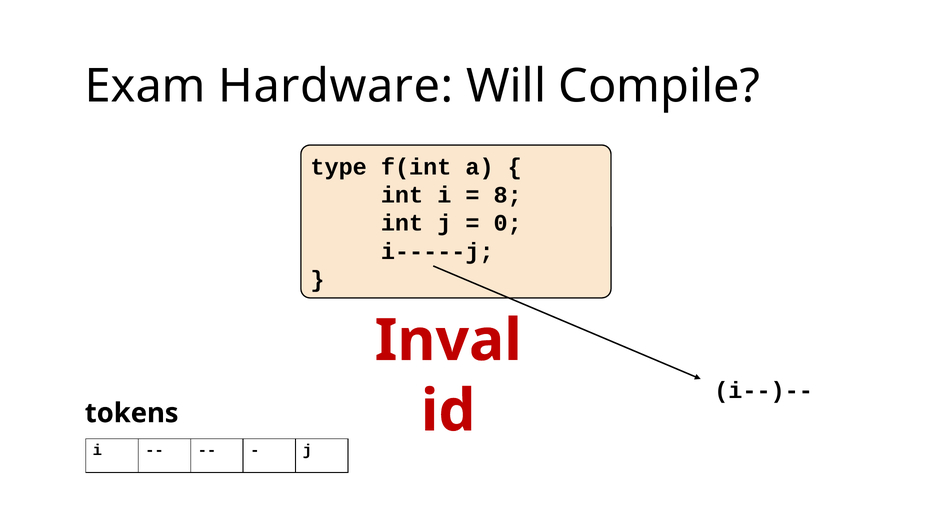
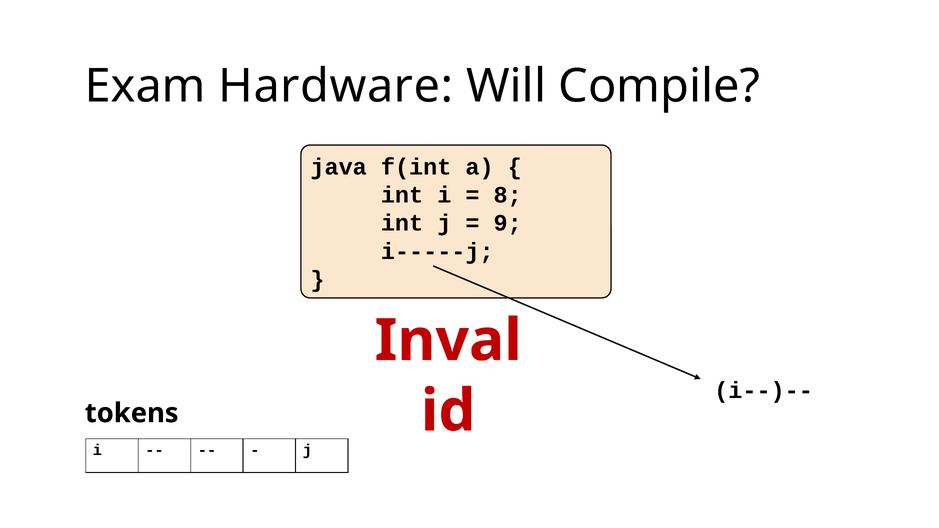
type: type -> java
0: 0 -> 9
